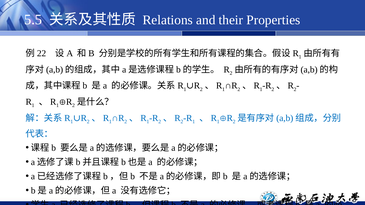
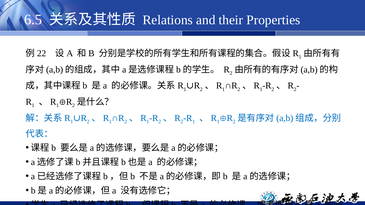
5.5: 5.5 -> 6.5
